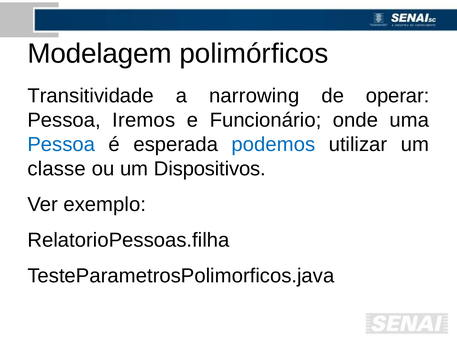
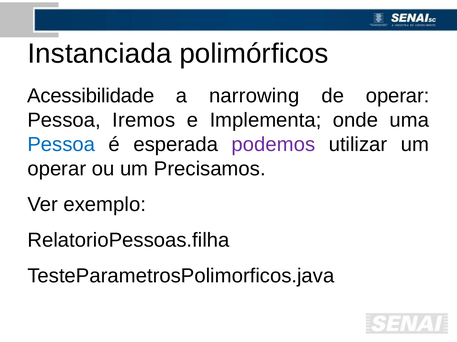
Modelagem: Modelagem -> Instanciada
Transitividade: Transitividade -> Acessibilidade
Funcionário: Funcionário -> Implementa
podemos colour: blue -> purple
classe at (57, 169): classe -> operar
Dispositivos: Dispositivos -> Precisamos
